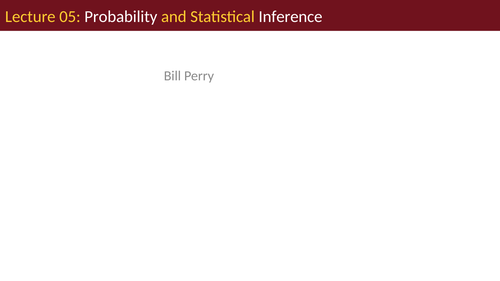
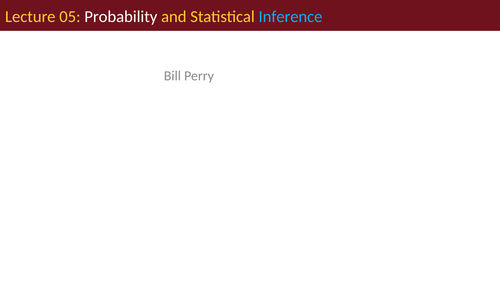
Inference colour: white -> light blue
